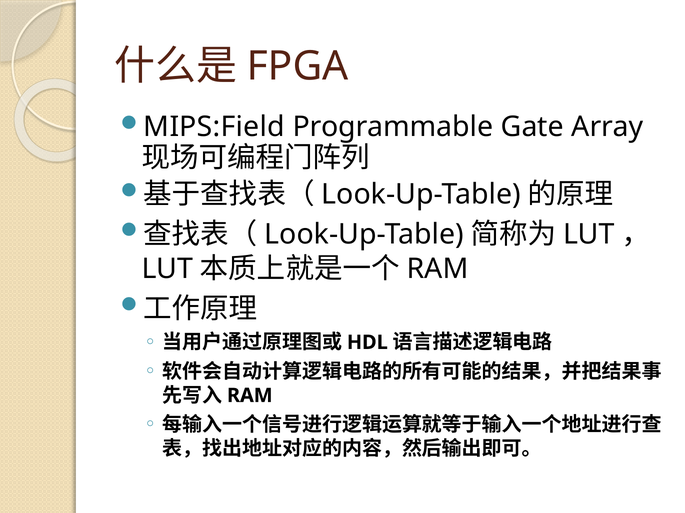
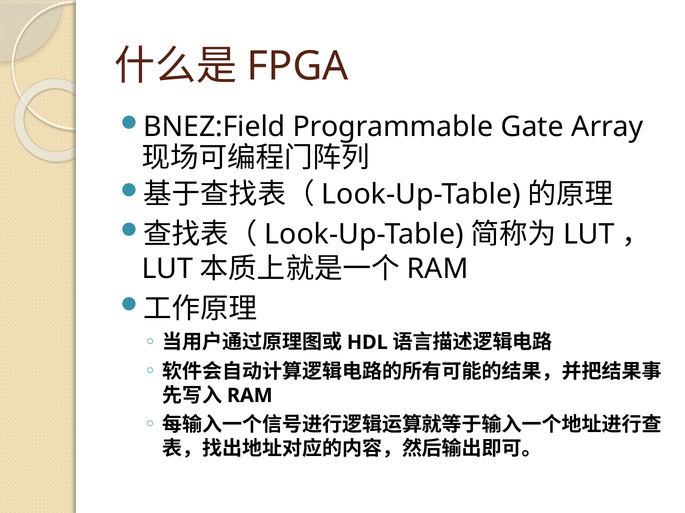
MIPS:Field: MIPS:Field -> BNEZ:Field
